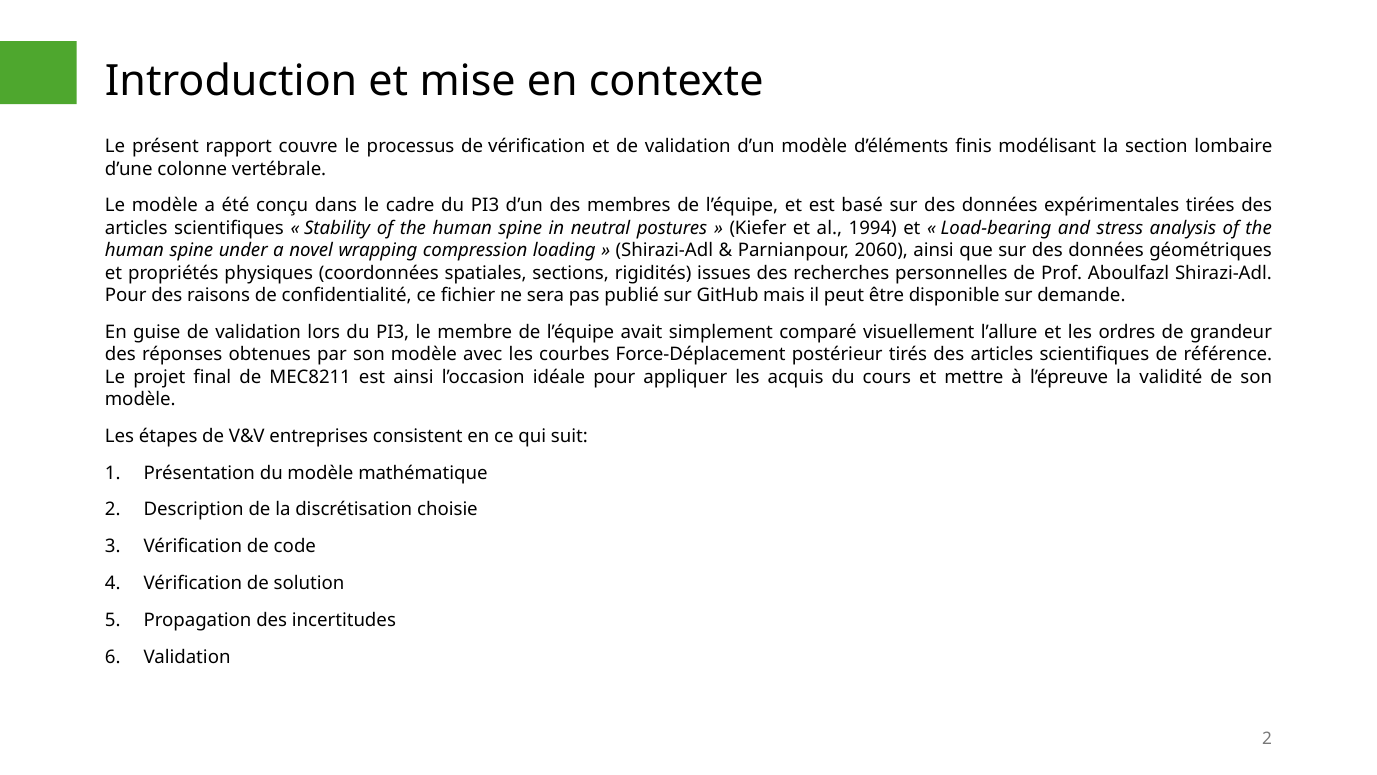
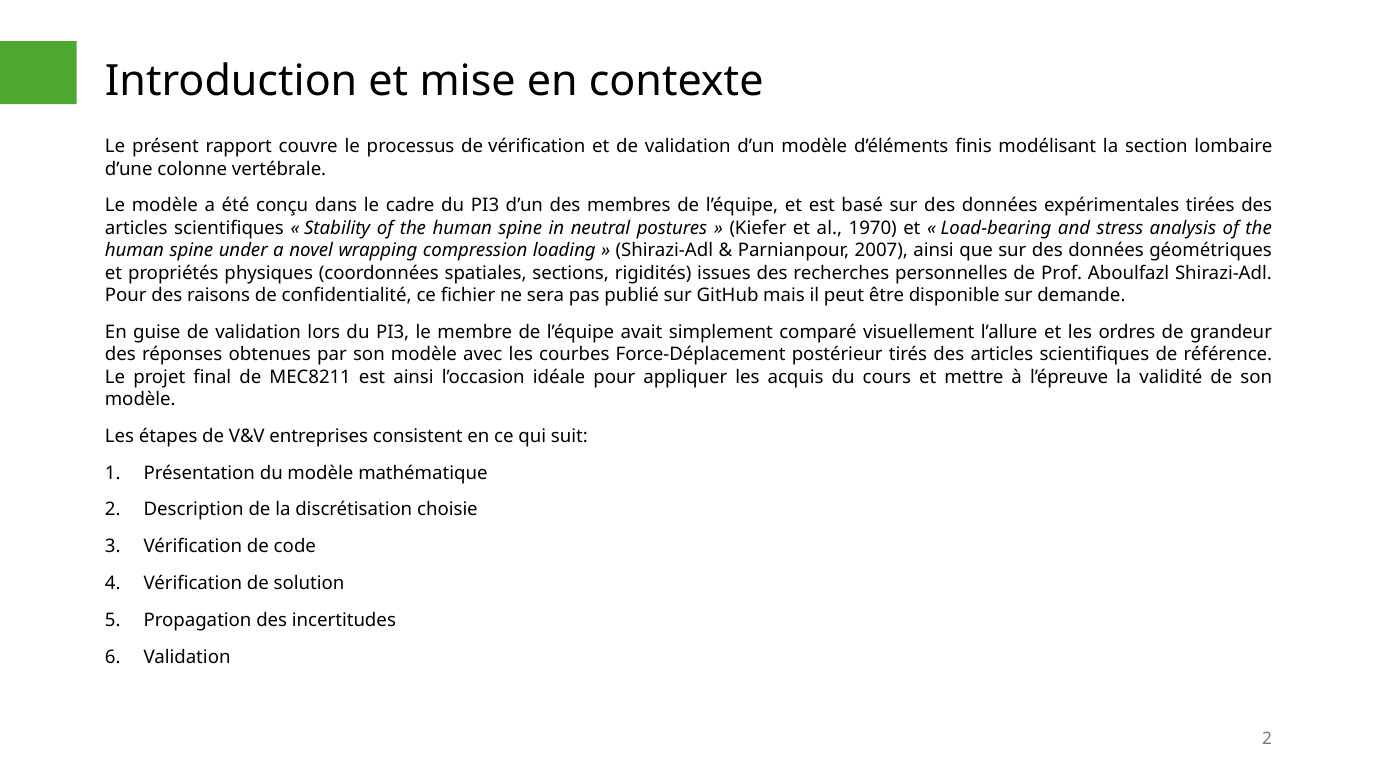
1994: 1994 -> 1970
2060: 2060 -> 2007
